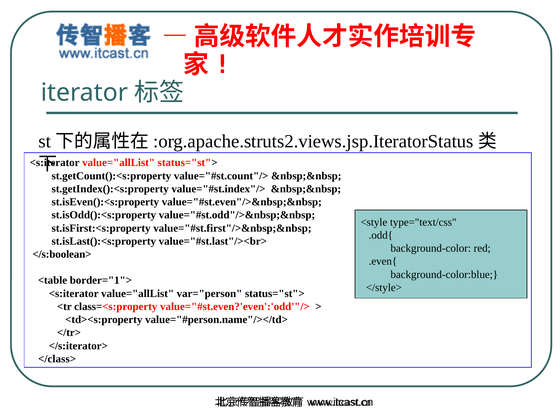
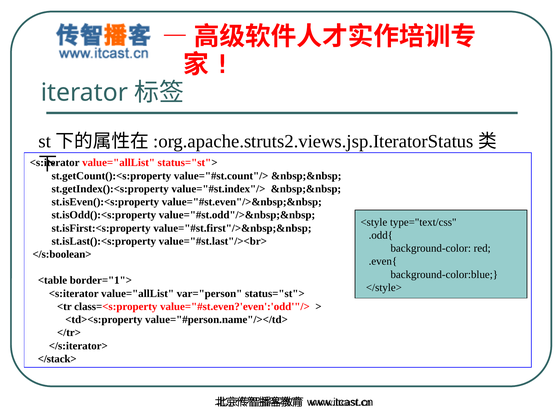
</class>: </class> -> </stack>
